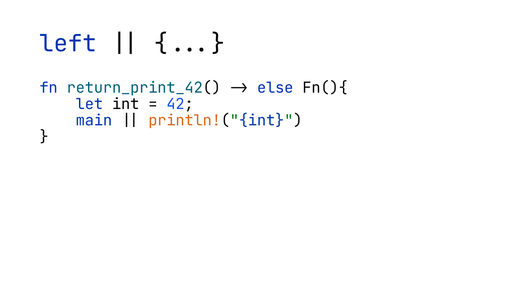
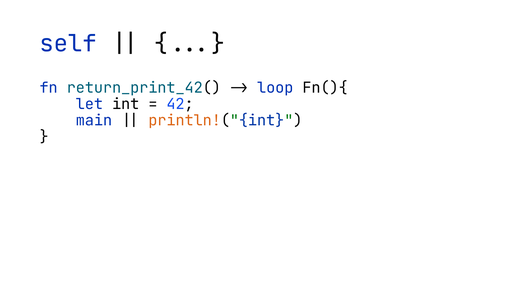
left: left -> self
else: else -> loop
